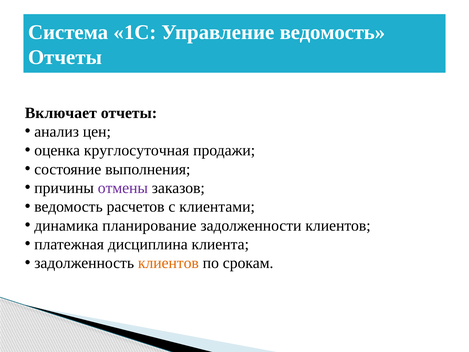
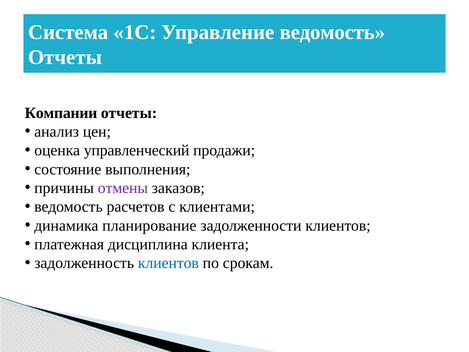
Включает: Включает -> Компании
круглосуточная: круглосуточная -> управленческий
клиентов at (168, 263) colour: orange -> blue
